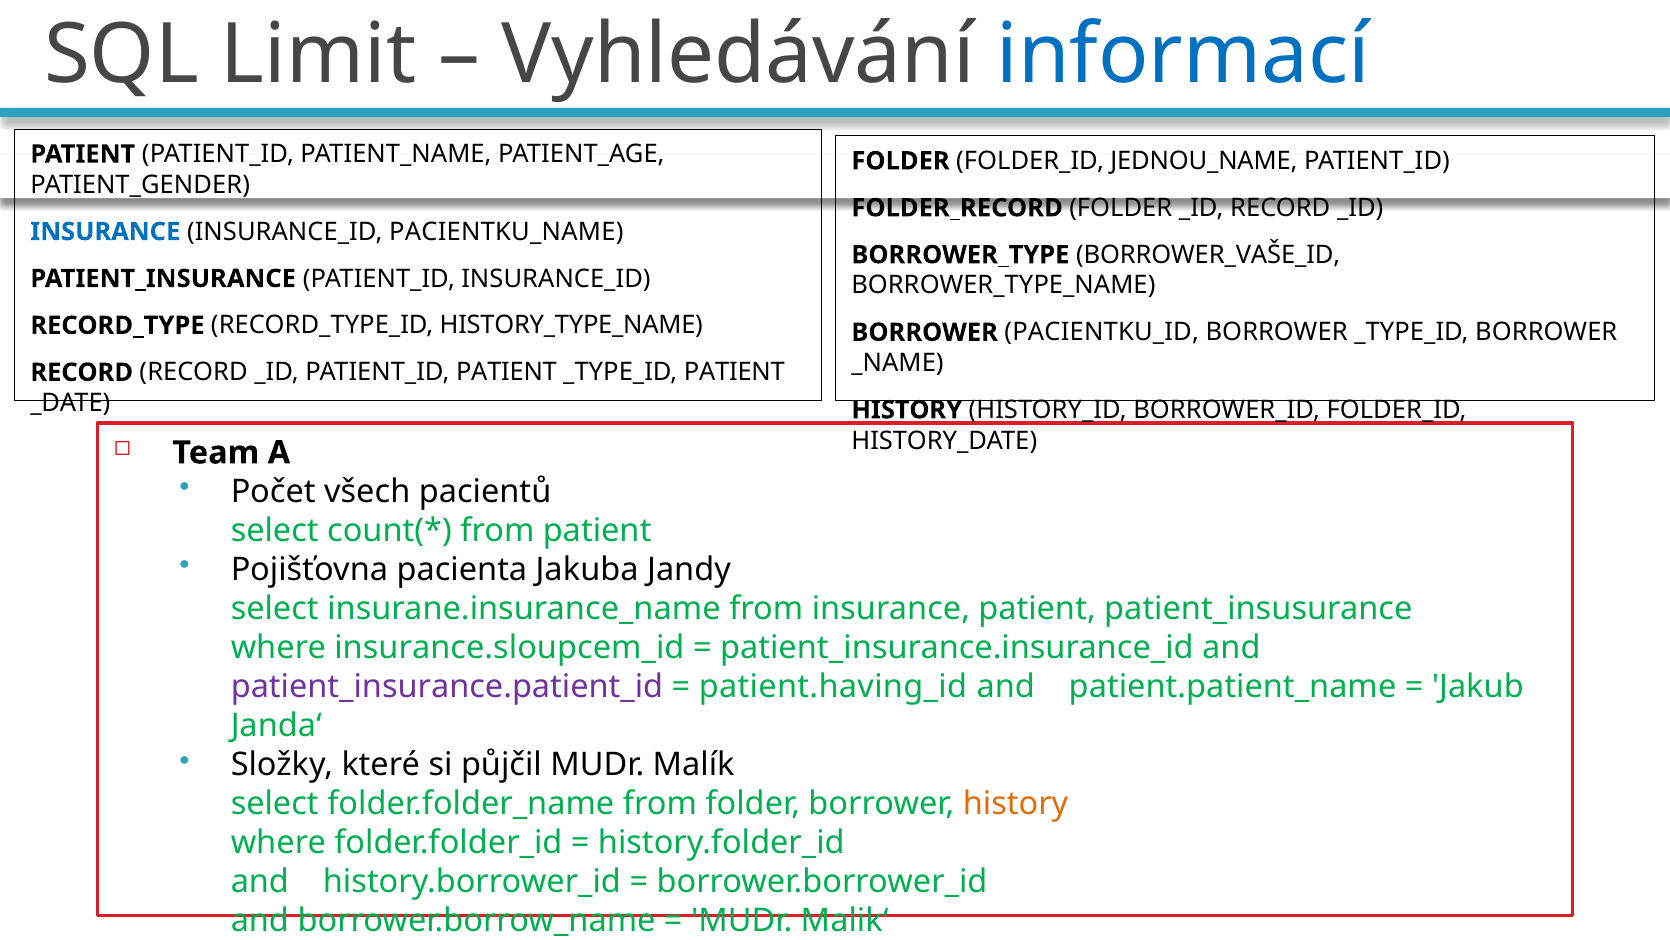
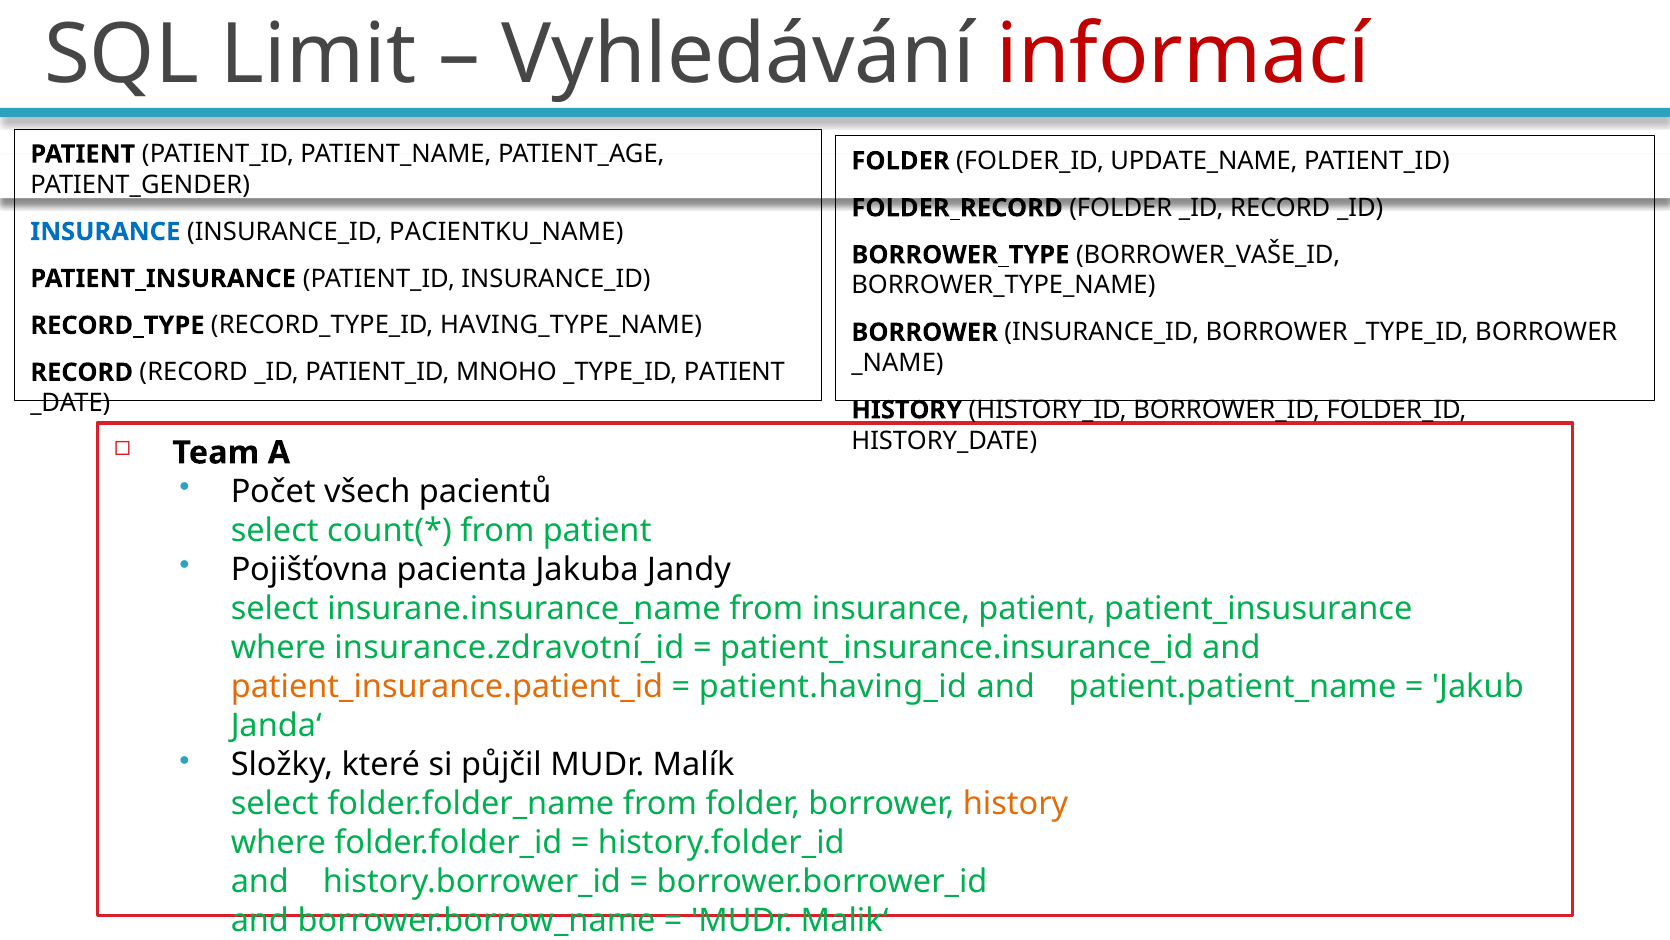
informací colour: blue -> red
JEDNOU_NAME: JEDNOU_NAME -> UPDATE_NAME
HISTORY_TYPE_NAME: HISTORY_TYPE_NAME -> HAVING_TYPE_NAME
BORROWER PACIENTKU_ID: PACIENTKU_ID -> INSURANCE_ID
PATIENT_ID PATIENT: PATIENT -> MNOHO
insurance.sloupcem_id: insurance.sloupcem_id -> insurance.zdravotní_id
patient_insurance.patient_id colour: purple -> orange
